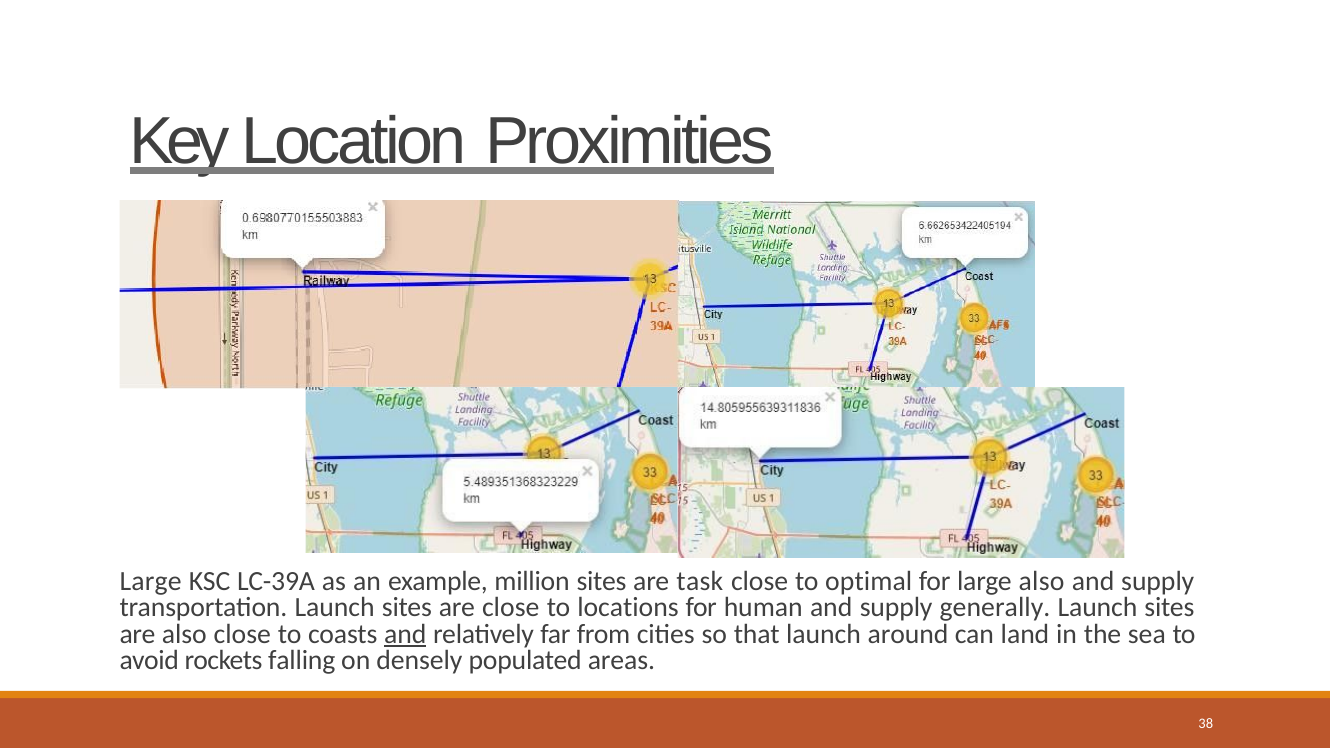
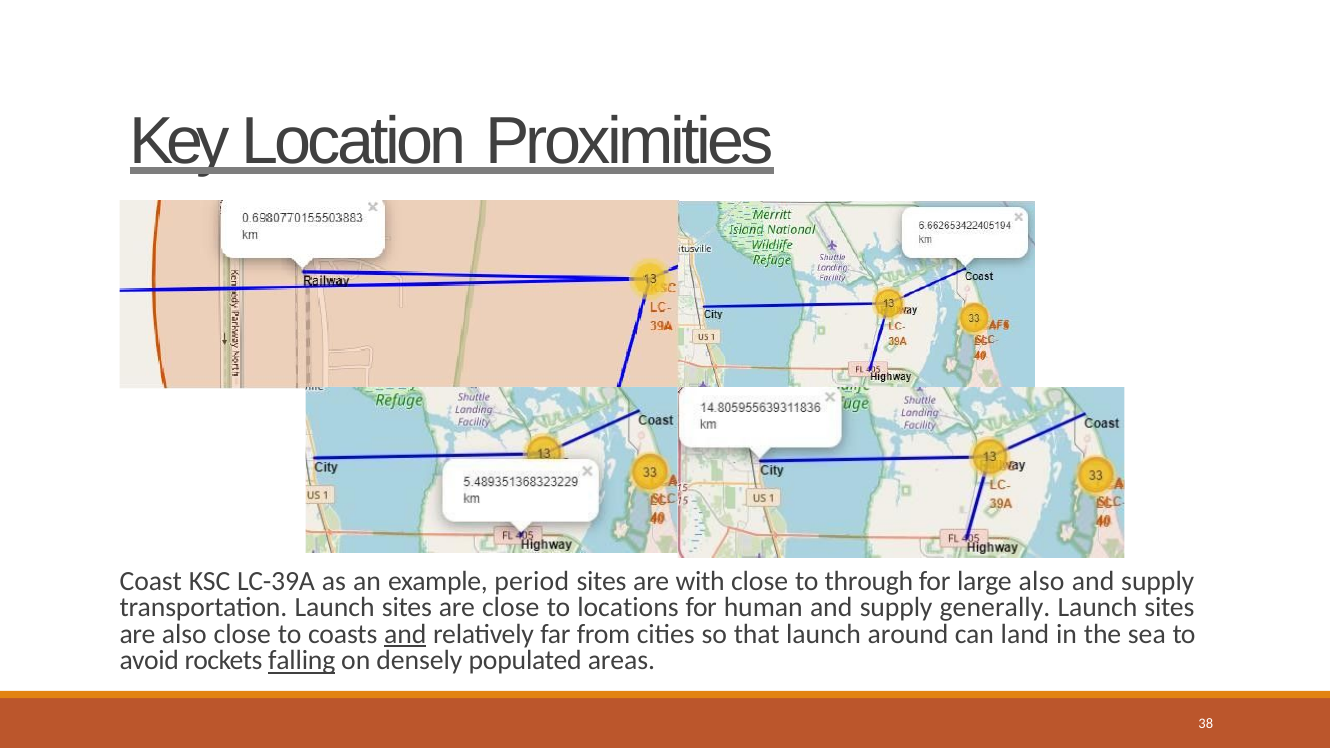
Large at (151, 581): Large -> Coast
million: million -> period
task: task -> with
optimal: optimal -> through
falling underline: none -> present
